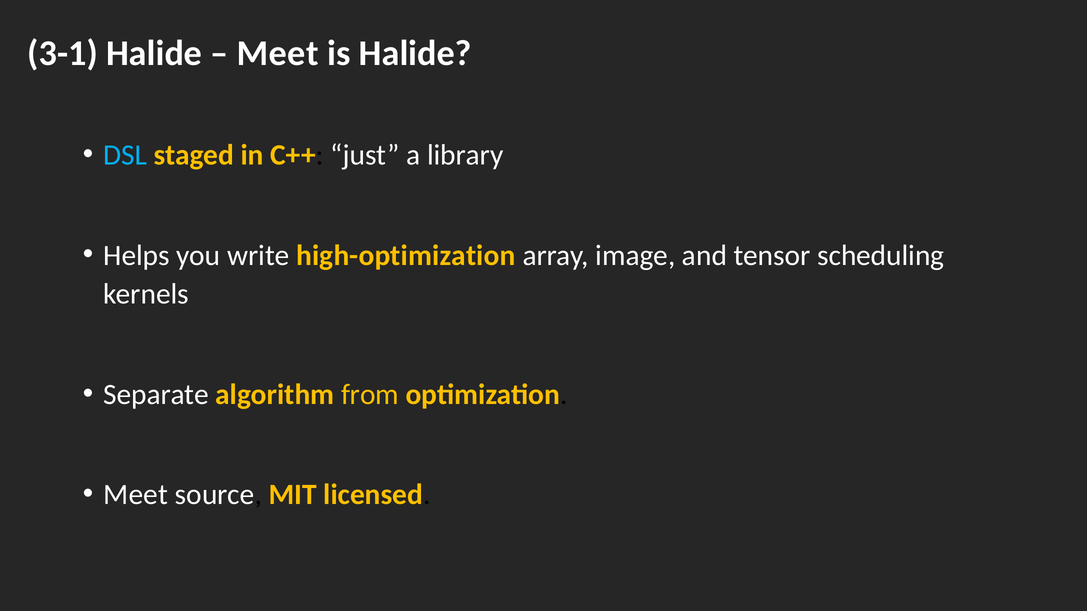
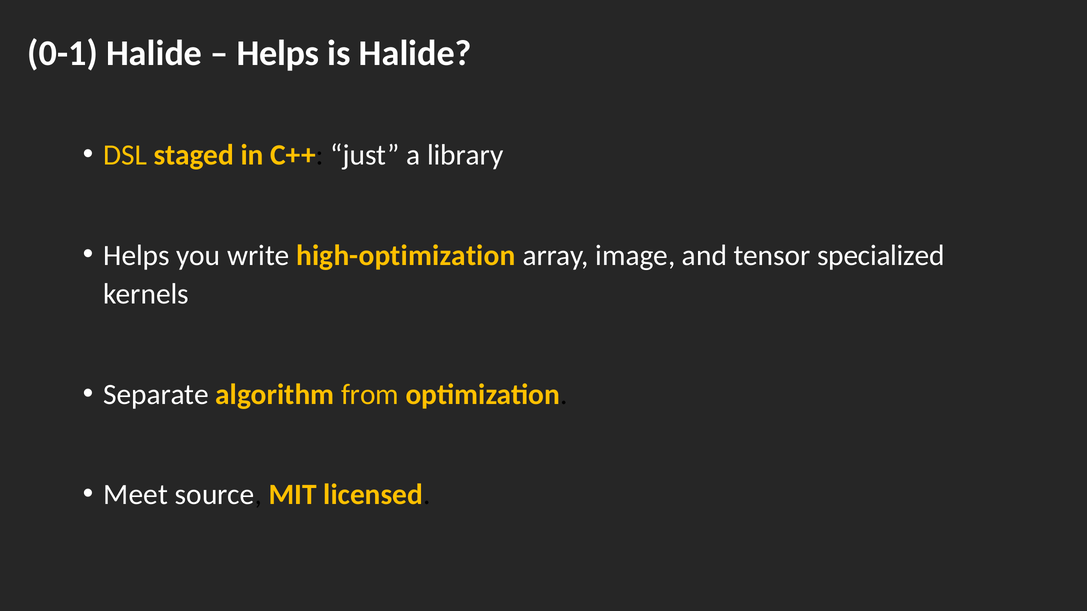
3-1: 3-1 -> 0-1
Meet at (278, 53): Meet -> Helps
DSL colour: light blue -> yellow
scheduling: scheduling -> specialized
